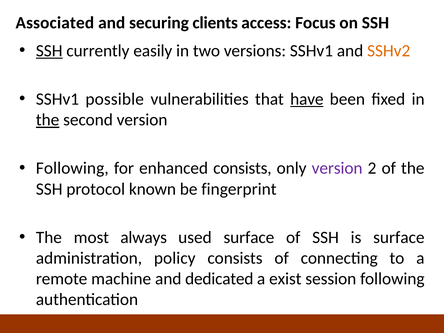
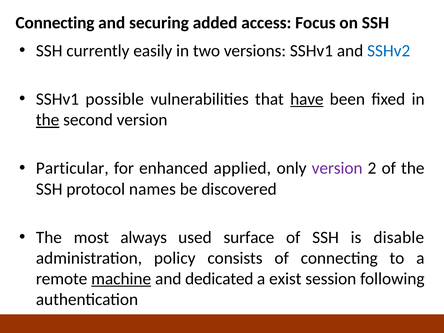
Associated at (55, 23): Associated -> Connecting
clients: clients -> added
SSH at (49, 51) underline: present -> none
SSHv2 colour: orange -> blue
Following at (72, 168): Following -> Particular
enhanced consists: consists -> applied
known: known -> names
fingerprint: fingerprint -> discovered
is surface: surface -> disable
machine underline: none -> present
